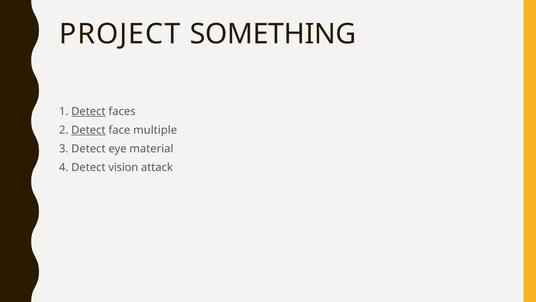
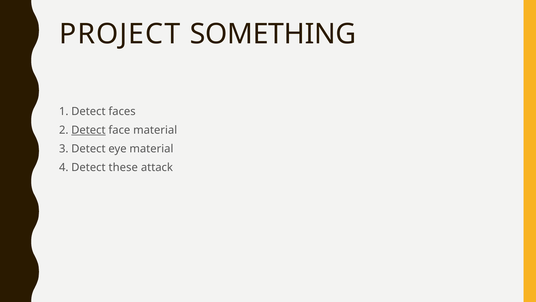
Detect at (88, 111) underline: present -> none
face multiple: multiple -> material
vision: vision -> these
